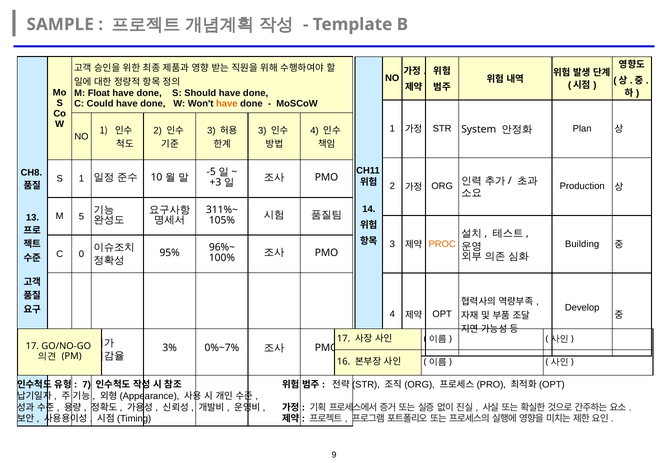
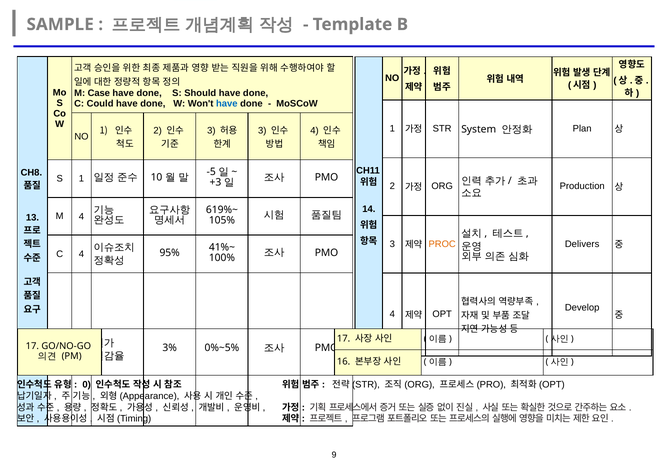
Float: Float -> Case
have at (227, 104) colour: orange -> blue
311%~: 311%~ -> 619%~
M 5: 5 -> 4
Building: Building -> Delivers
C 0: 0 -> 4
96%~: 96%~ -> 41%~
0%~7%: 0%~7% -> 0%~5%
7: 7 -> 0
